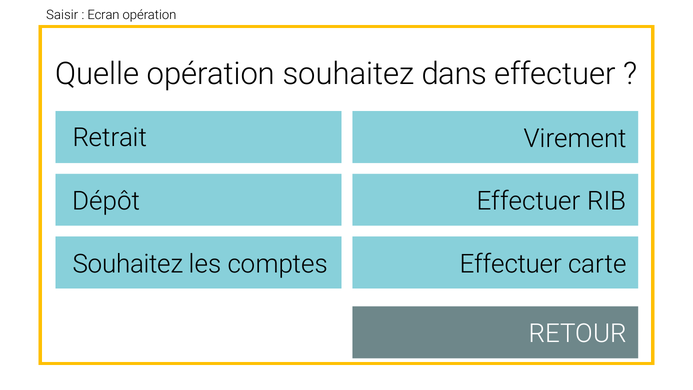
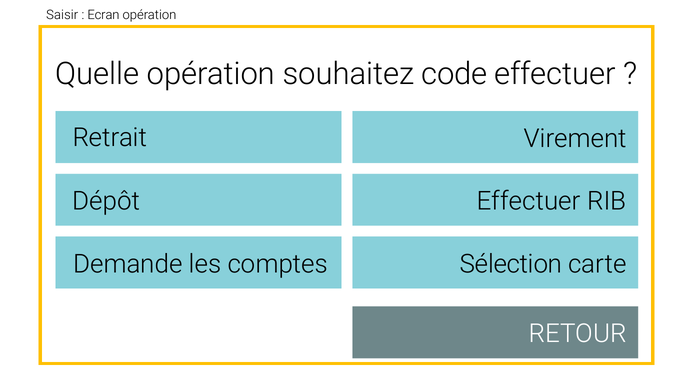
dans: dans -> code
Souhaitez at (128, 264): Souhaitez -> Demande
comptes Effectuer: Effectuer -> Sélection
